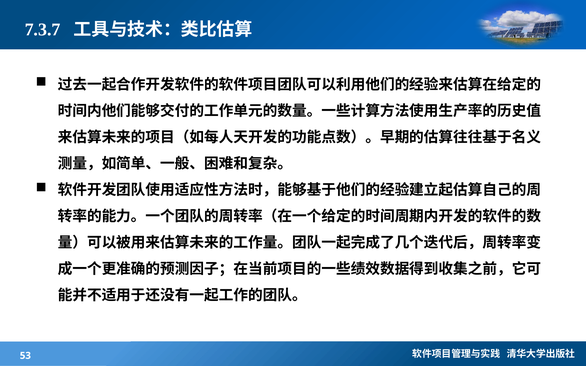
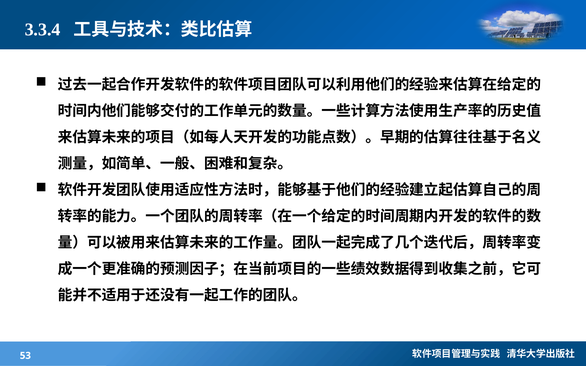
7.3.7: 7.3.7 -> 3.3.4
